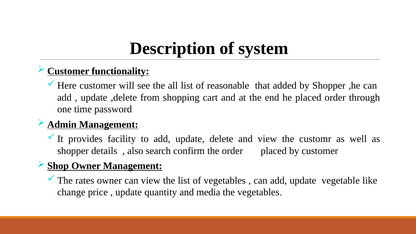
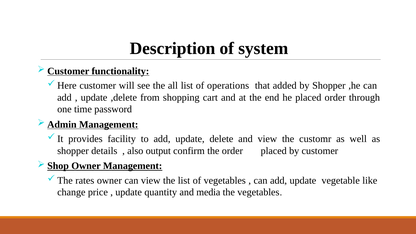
reasonable: reasonable -> operations
search: search -> output
